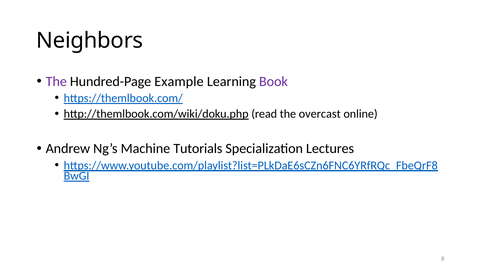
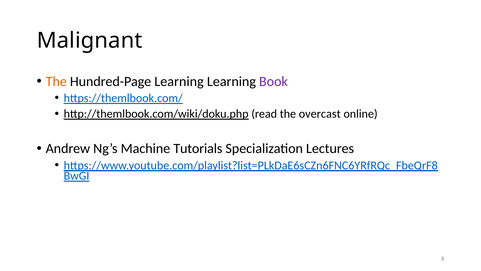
Neighbors: Neighbors -> Malignant
The at (56, 81) colour: purple -> orange
Hundred-Page Example: Example -> Learning
